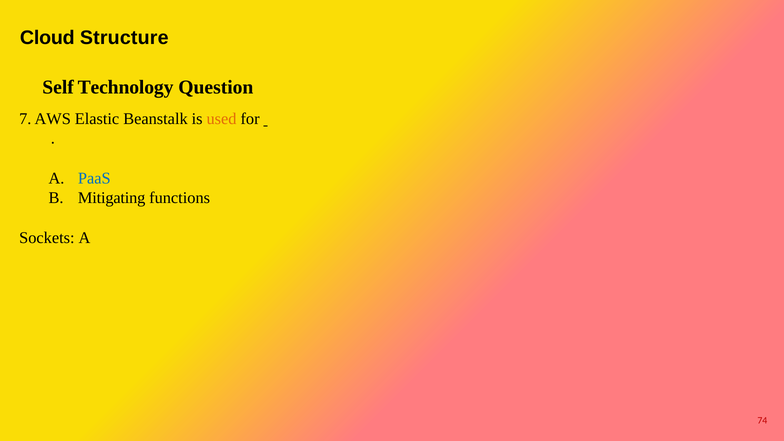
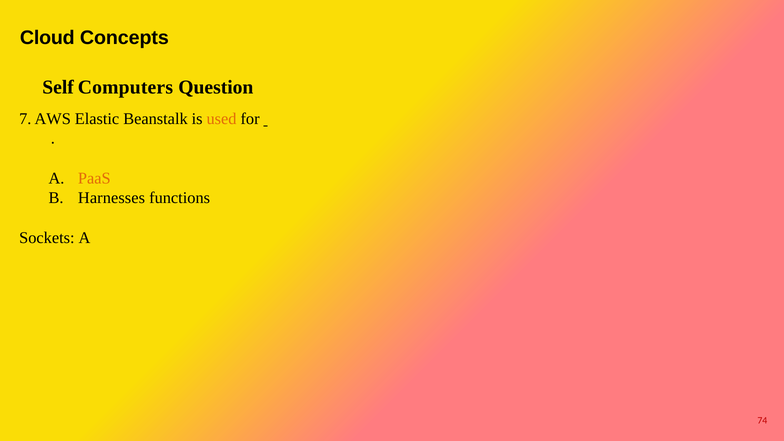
Structure: Structure -> Concepts
Technology: Technology -> Computers
PaaS colour: blue -> orange
Mitigating: Mitigating -> Harnesses
